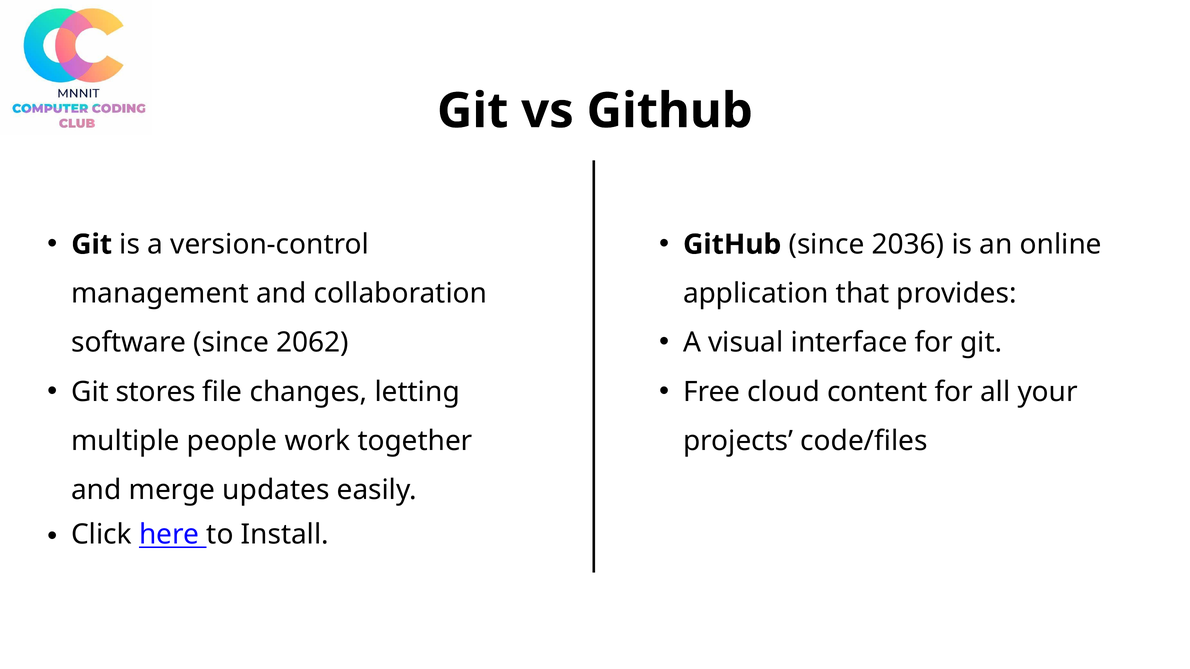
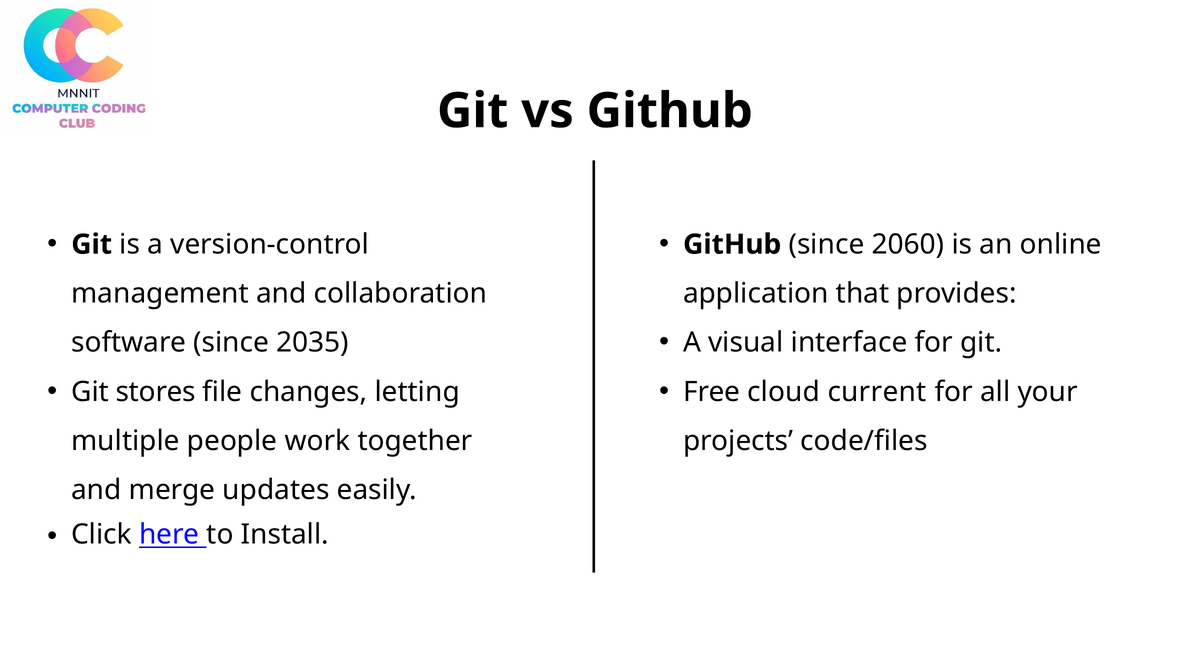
2036: 2036 -> 2060
2062: 2062 -> 2035
content: content -> current
